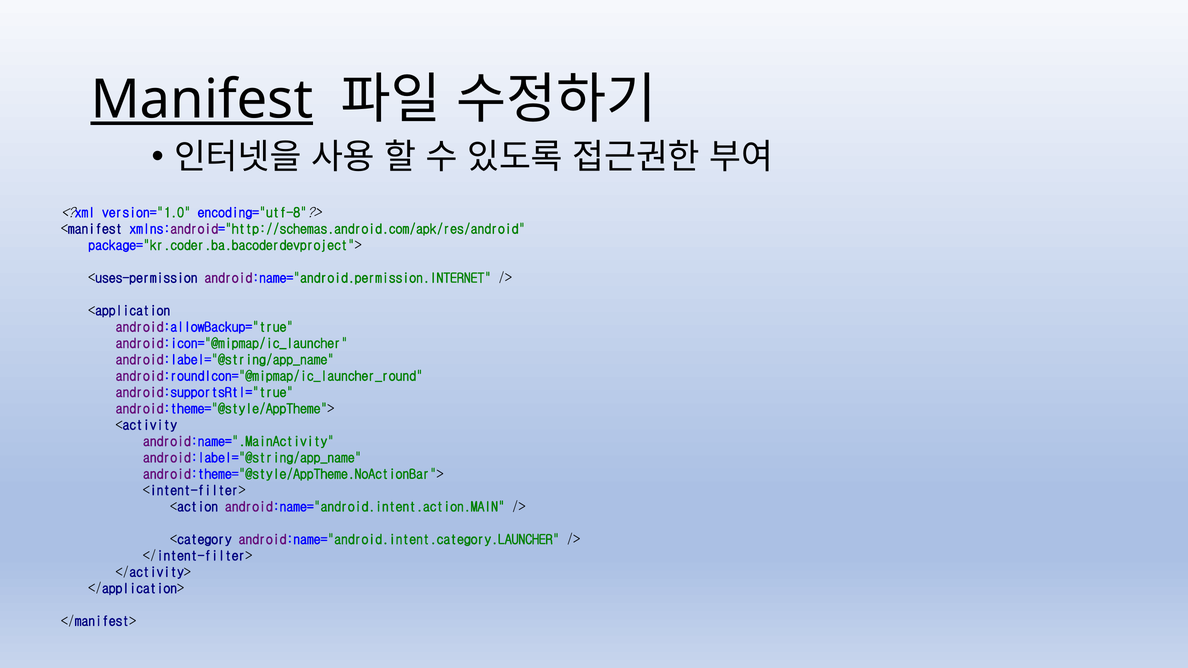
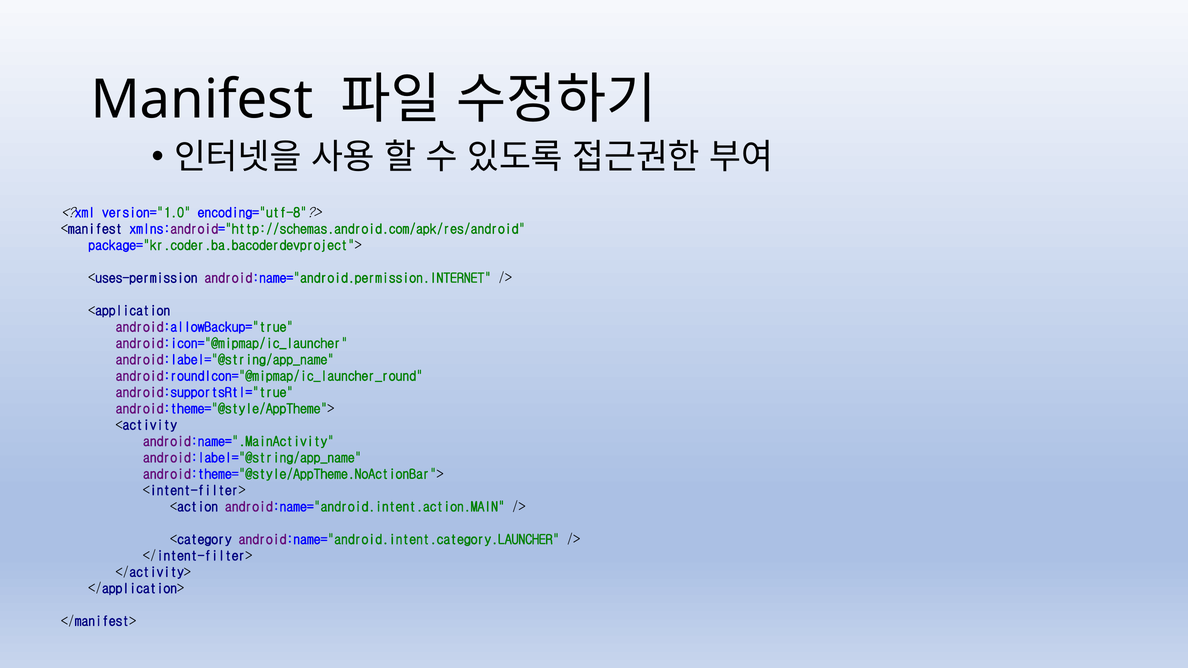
Manifest underline: present -> none
